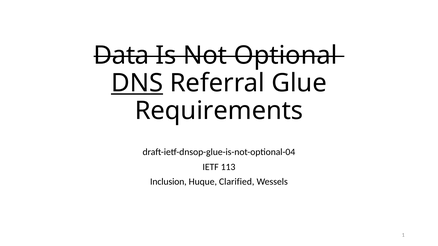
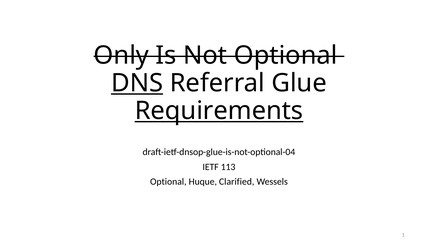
Data: Data -> Only
Requirements underline: none -> present
Inclusion at (168, 182): Inclusion -> Optional
